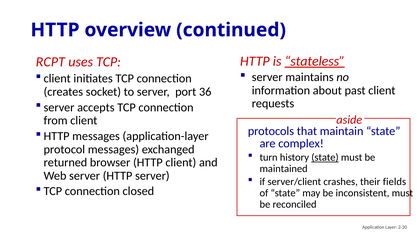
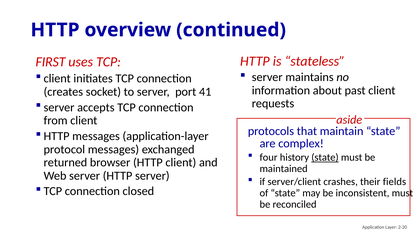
stateless underline: present -> none
RCPT: RCPT -> FIRST
36: 36 -> 41
turn: turn -> four
